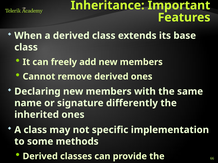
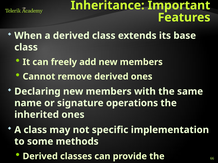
differently: differently -> operations
